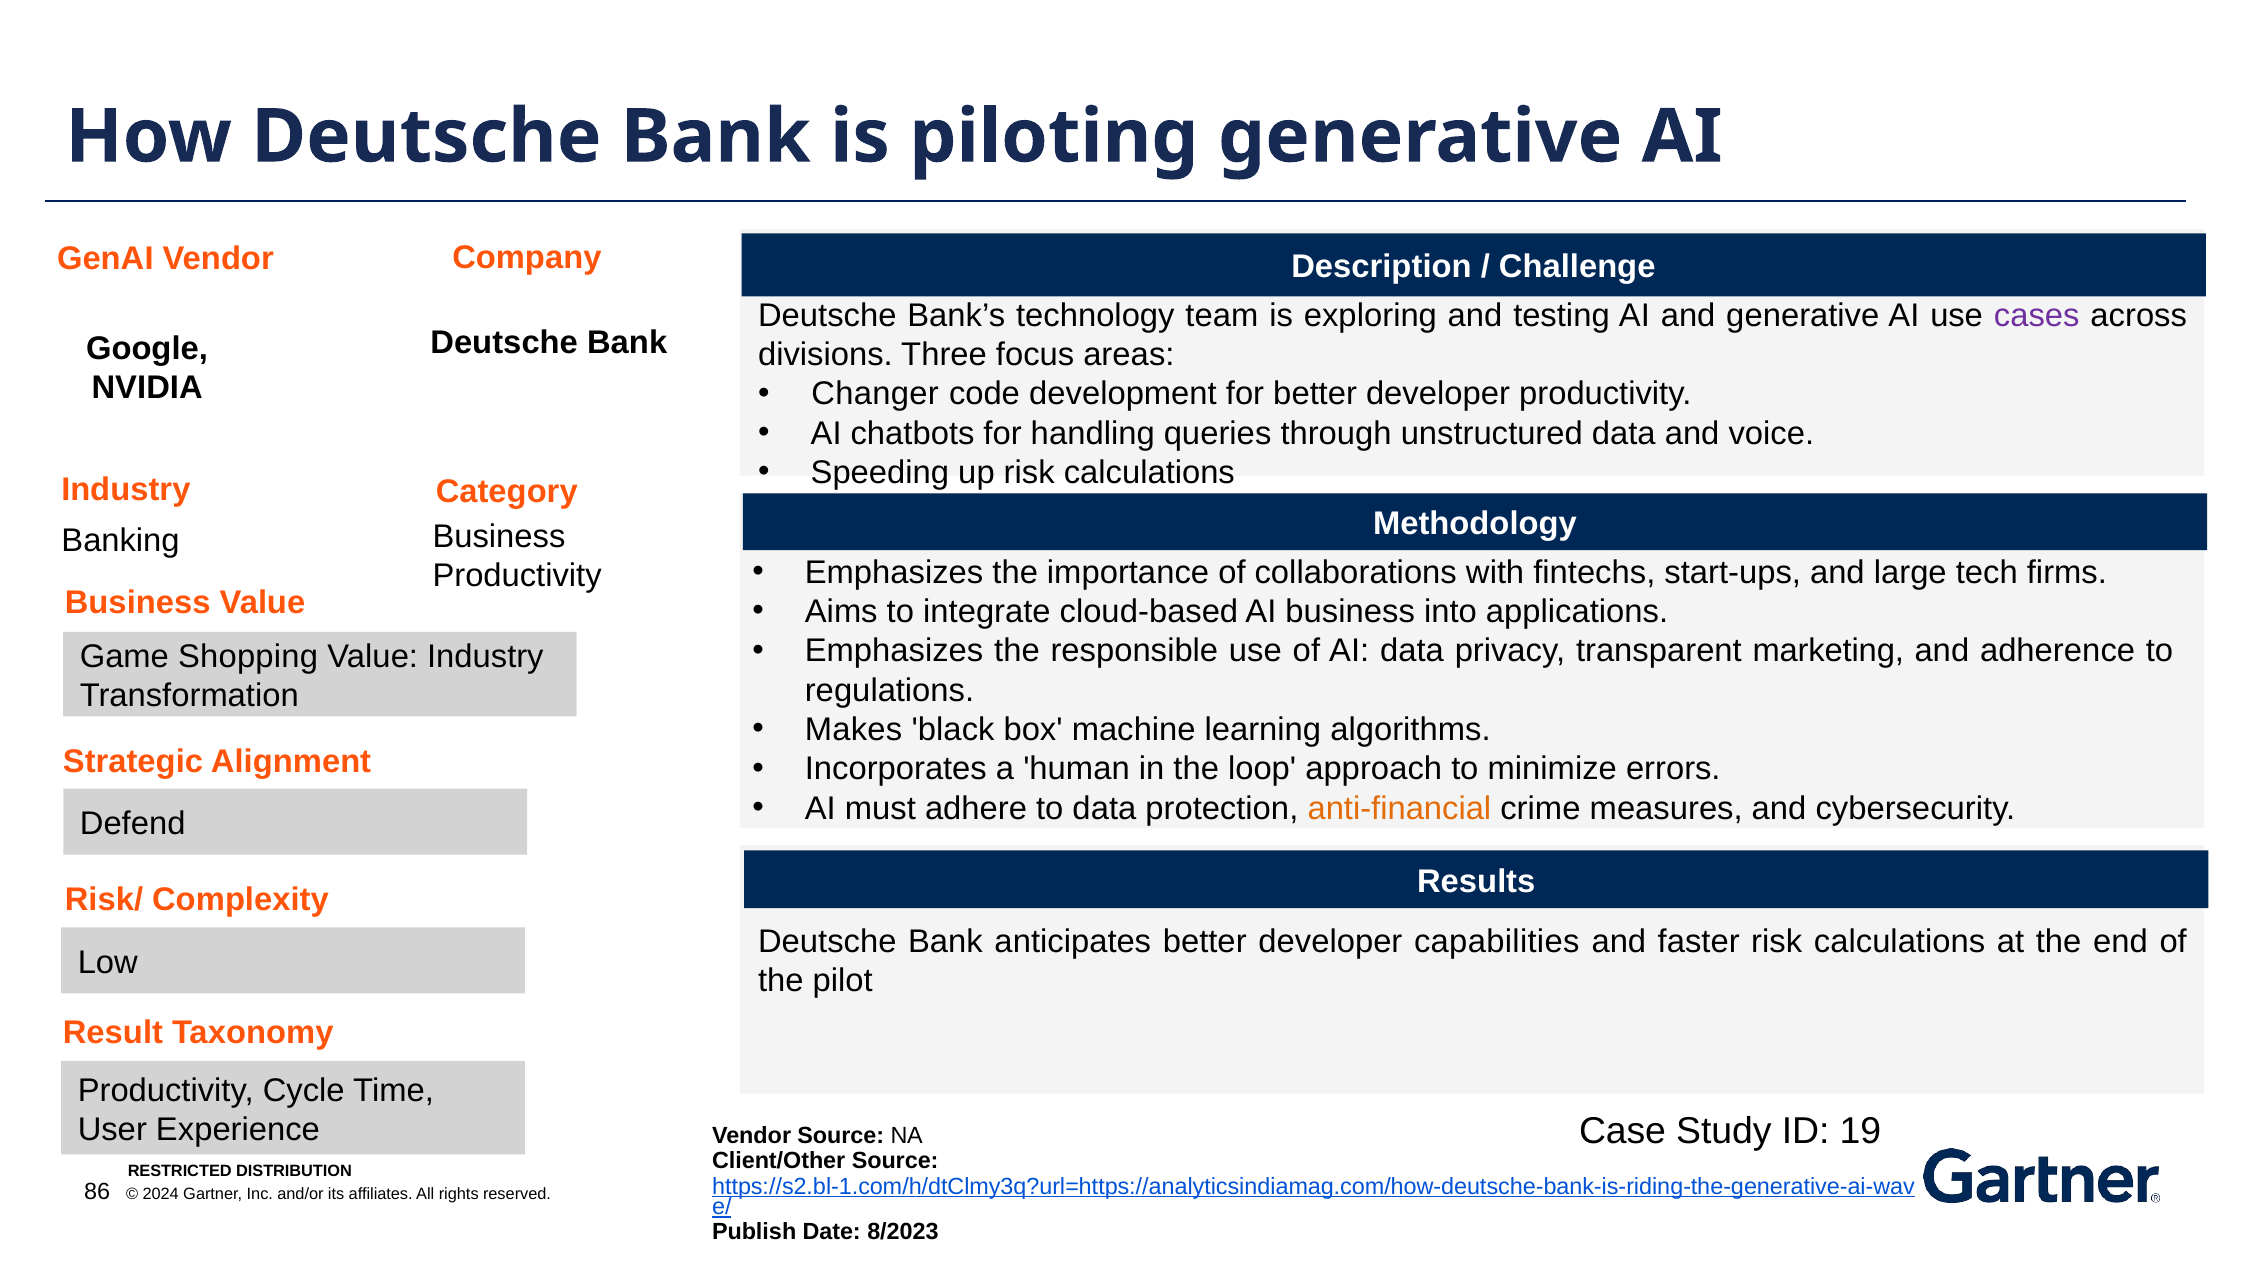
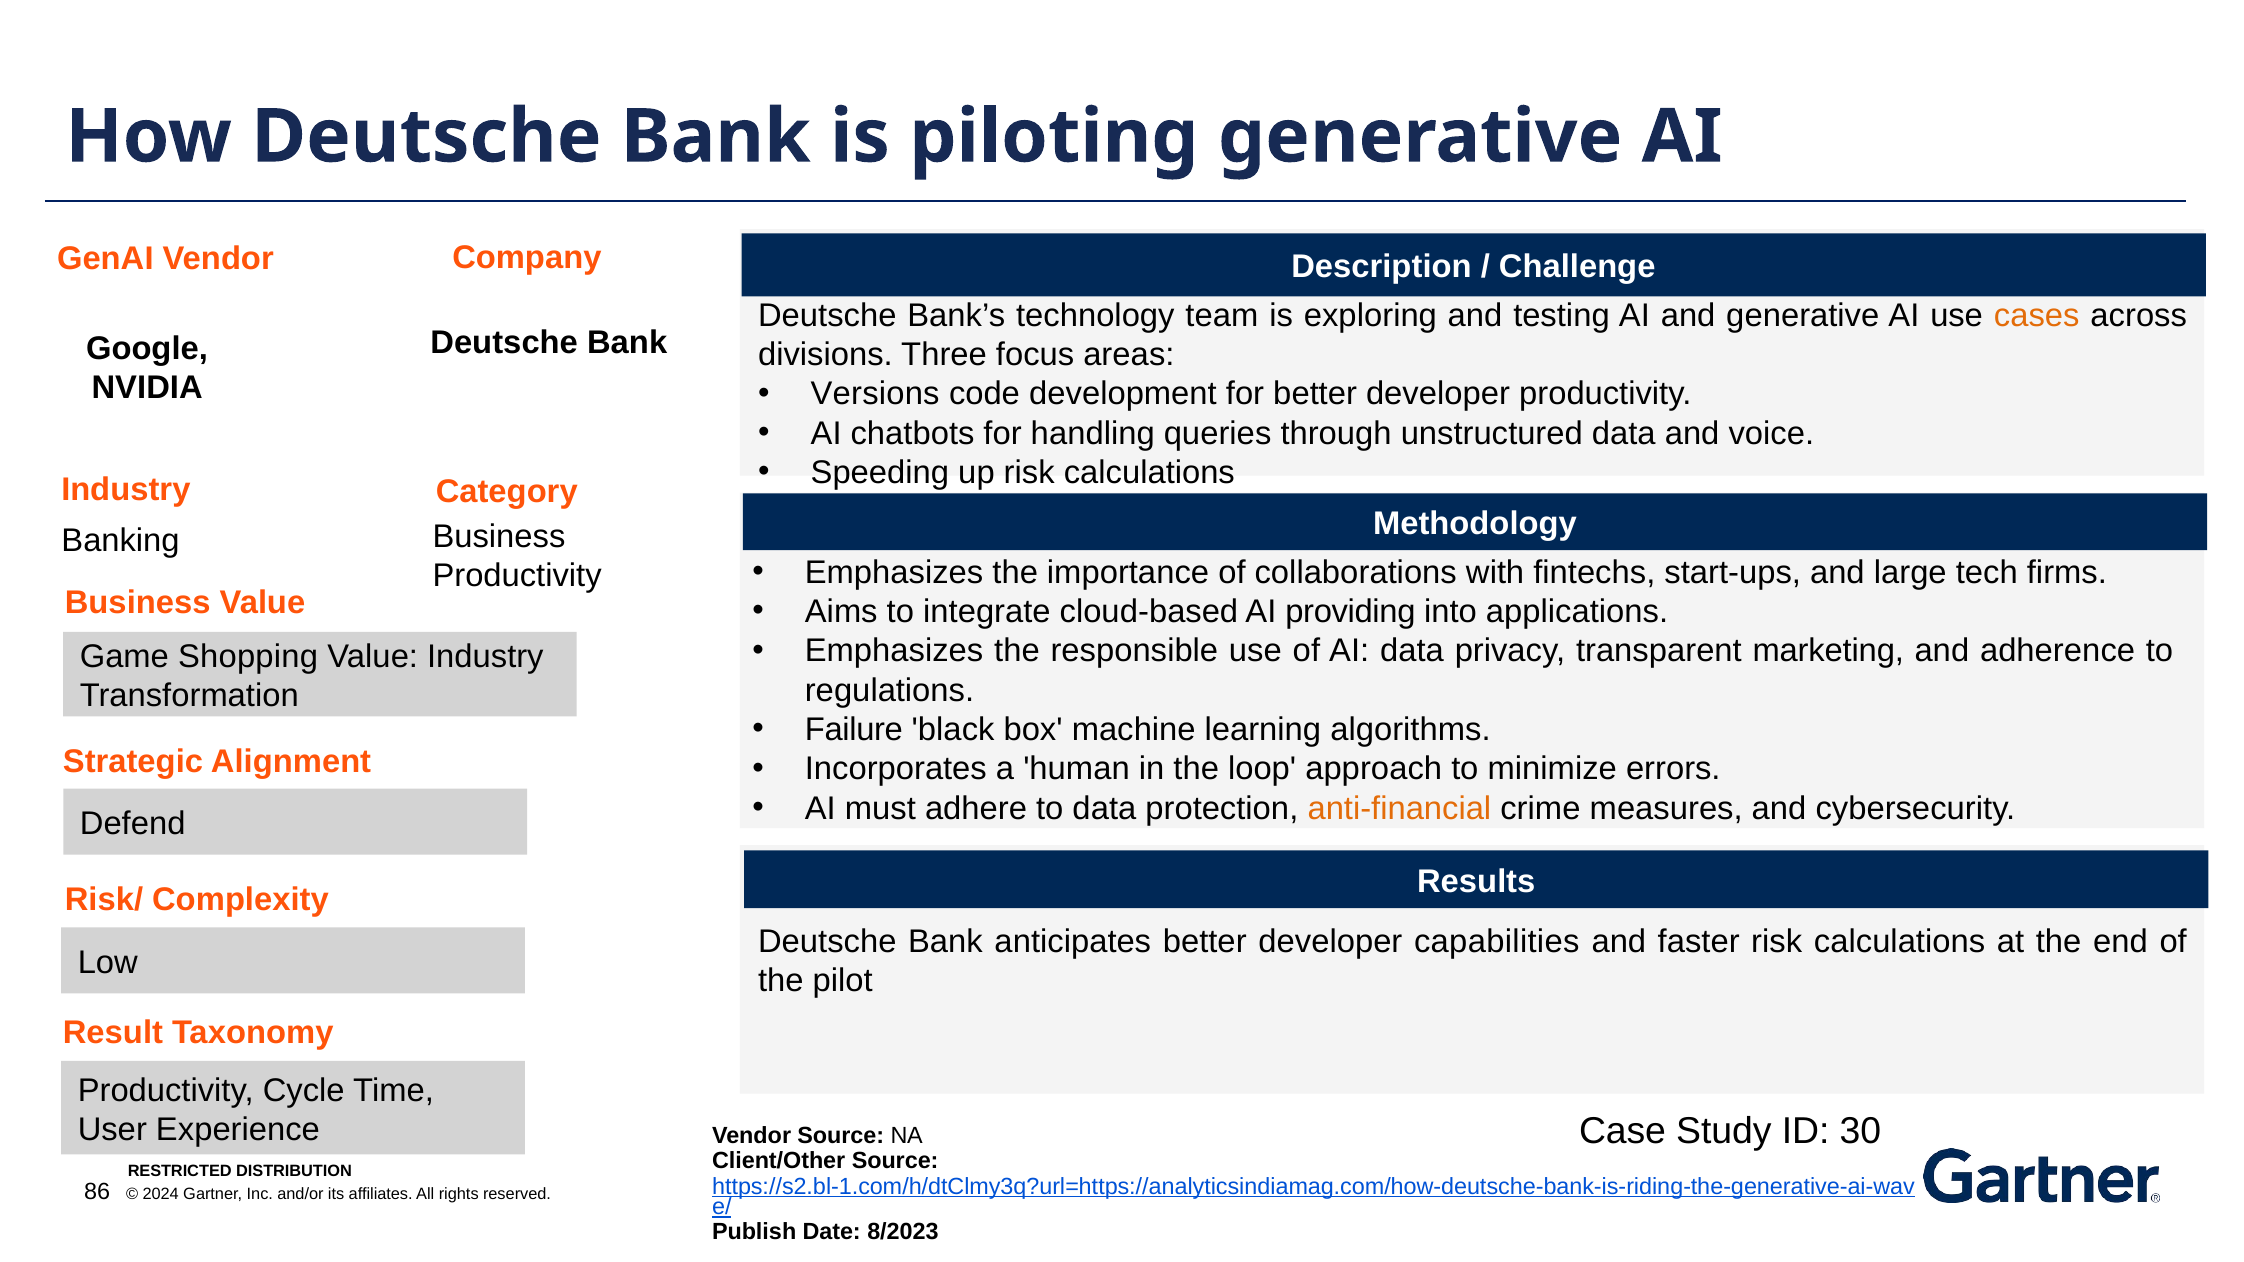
cases colour: purple -> orange
Changer: Changer -> Versions
AI business: business -> providing
Makes: Makes -> Failure
19: 19 -> 30
